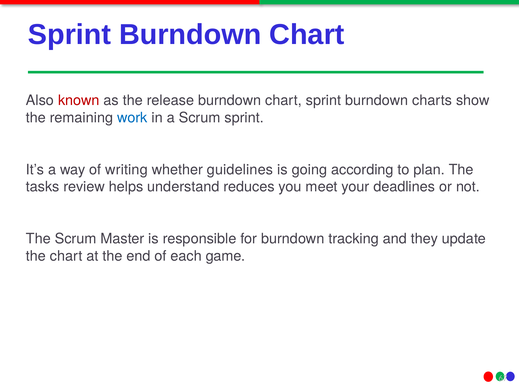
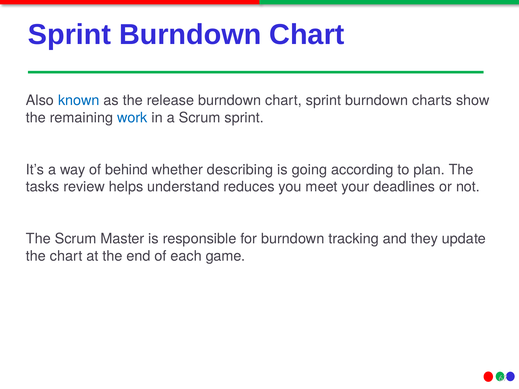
known colour: red -> blue
writing: writing -> behind
guidelines: guidelines -> describing
